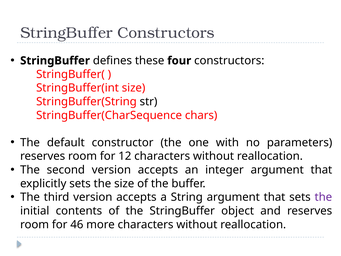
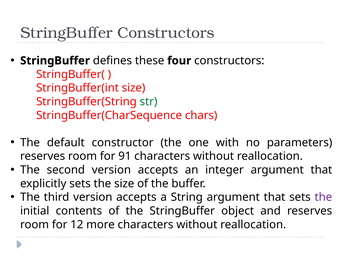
str colour: black -> green
12: 12 -> 91
46: 46 -> 12
